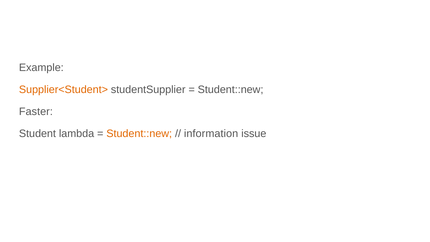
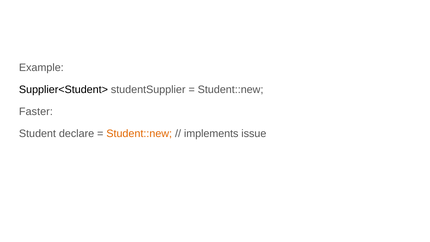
Supplier<Student> colour: orange -> black
lambda: lambda -> declare
information: information -> implements
